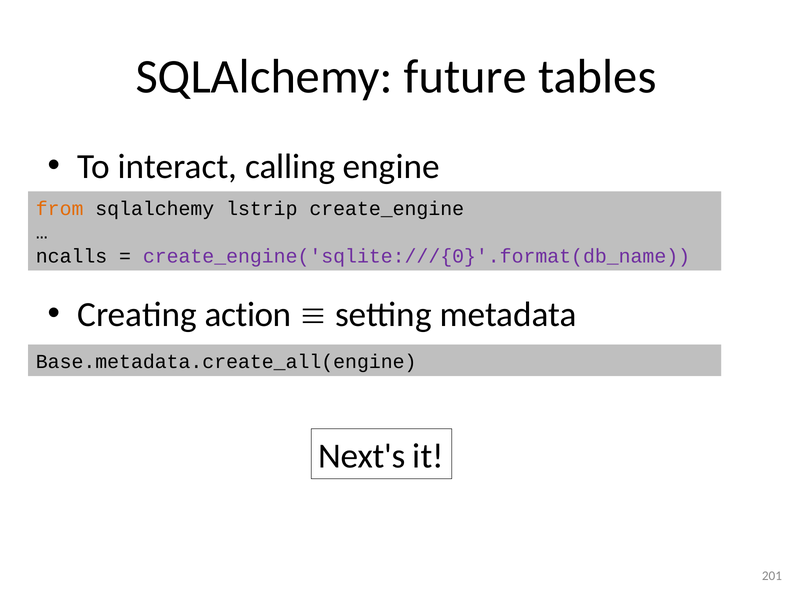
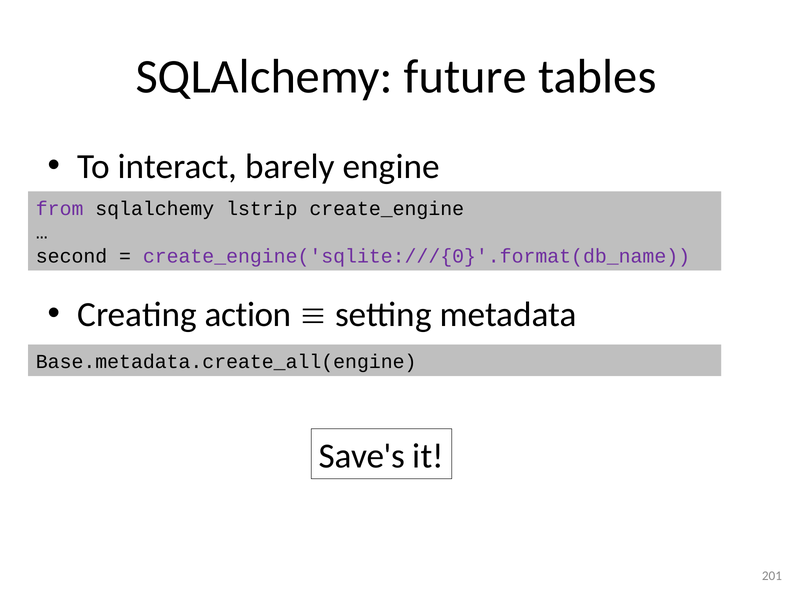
calling: calling -> barely
from colour: orange -> purple
ncalls: ncalls -> second
Next's: Next's -> Save's
